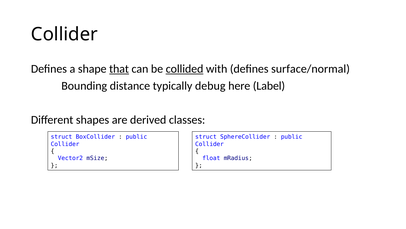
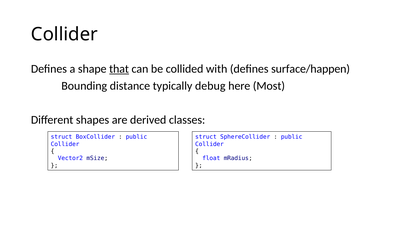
collided underline: present -> none
surface/normal: surface/normal -> surface/happen
Label: Label -> Most
